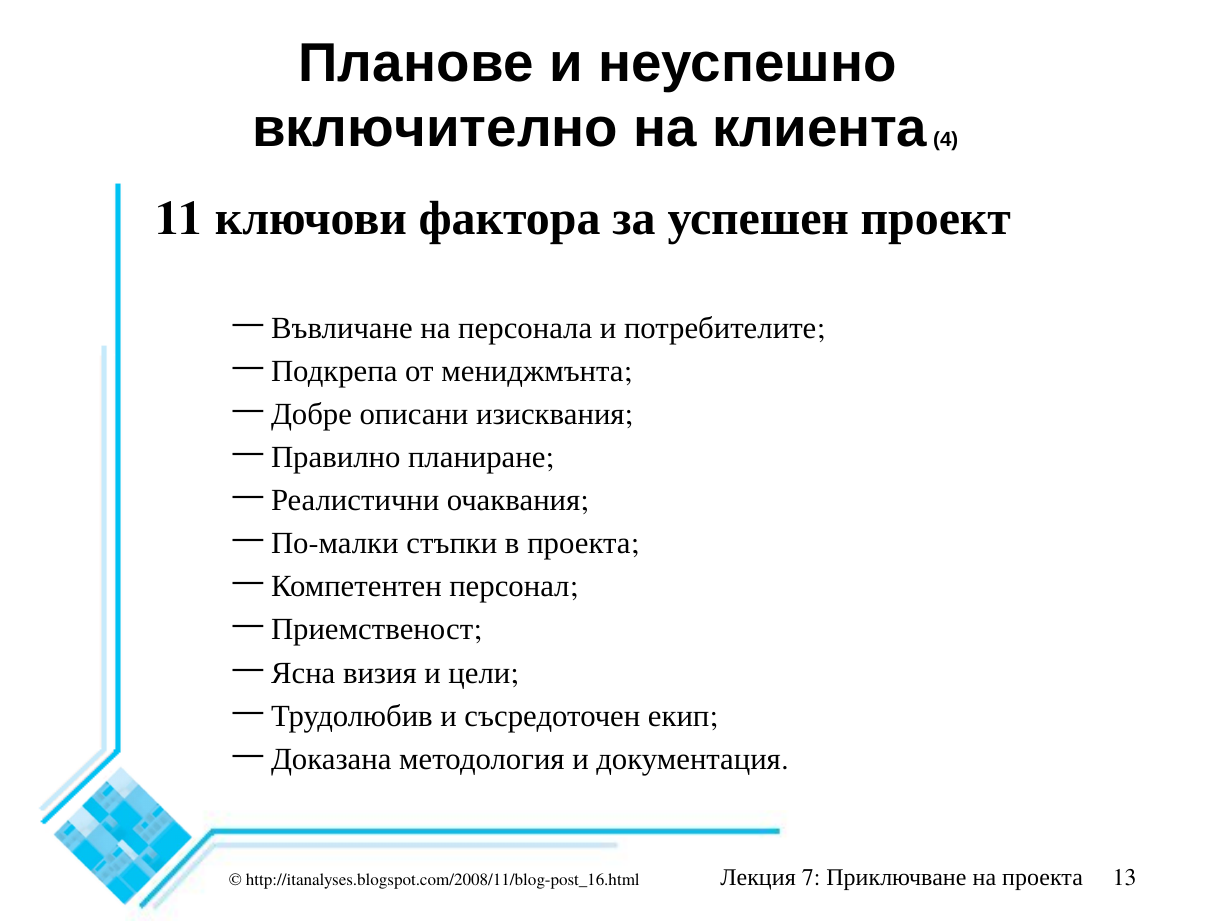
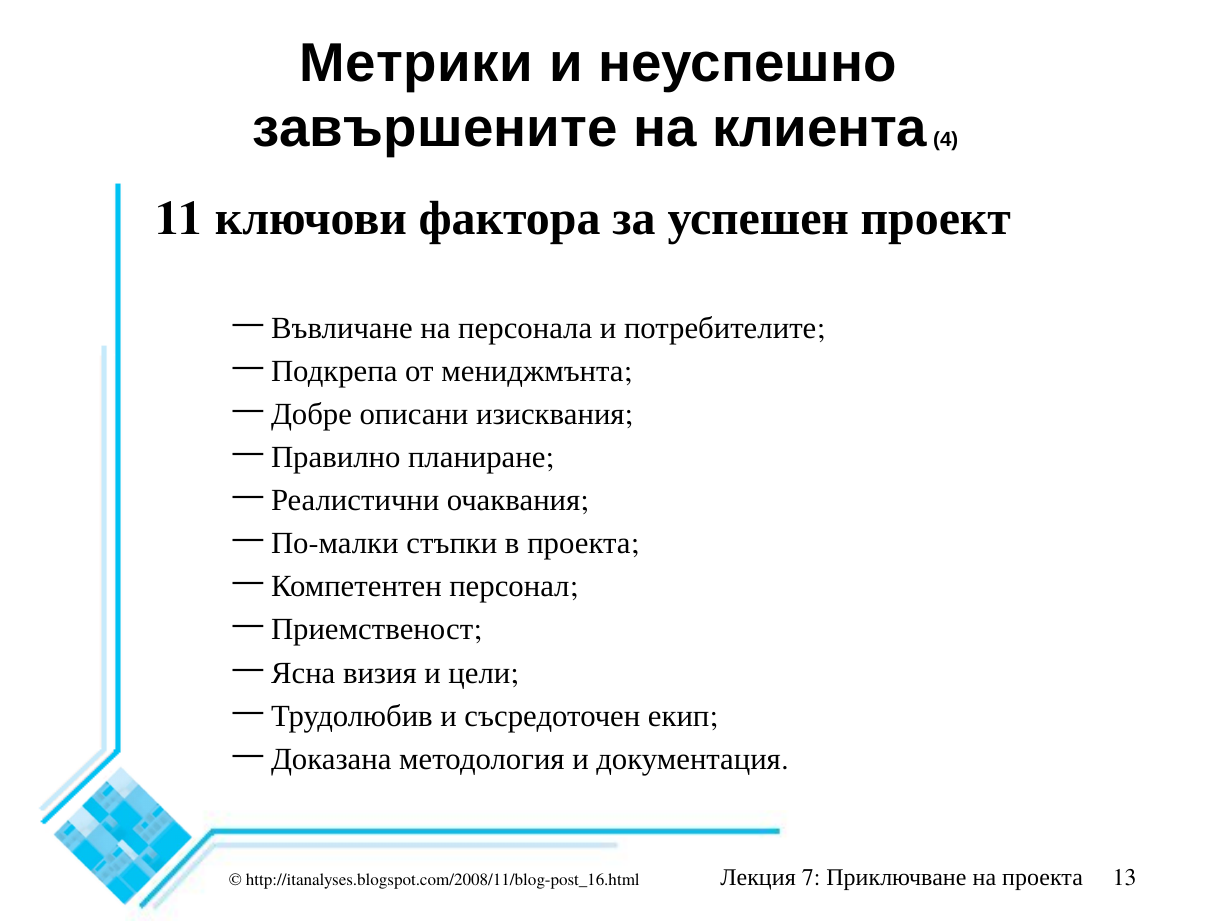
Планове: Планове -> Метрики
включително: включително -> завършените
